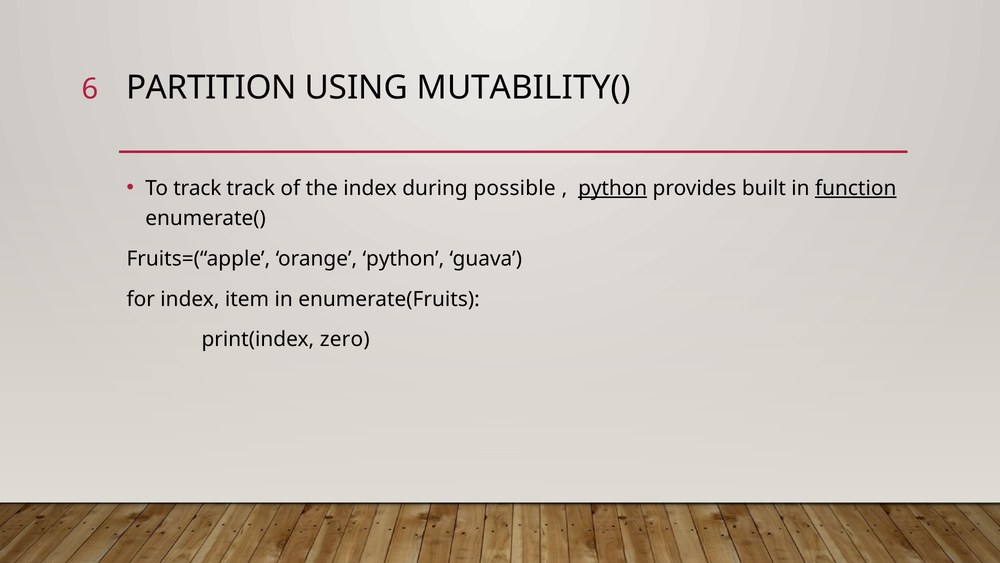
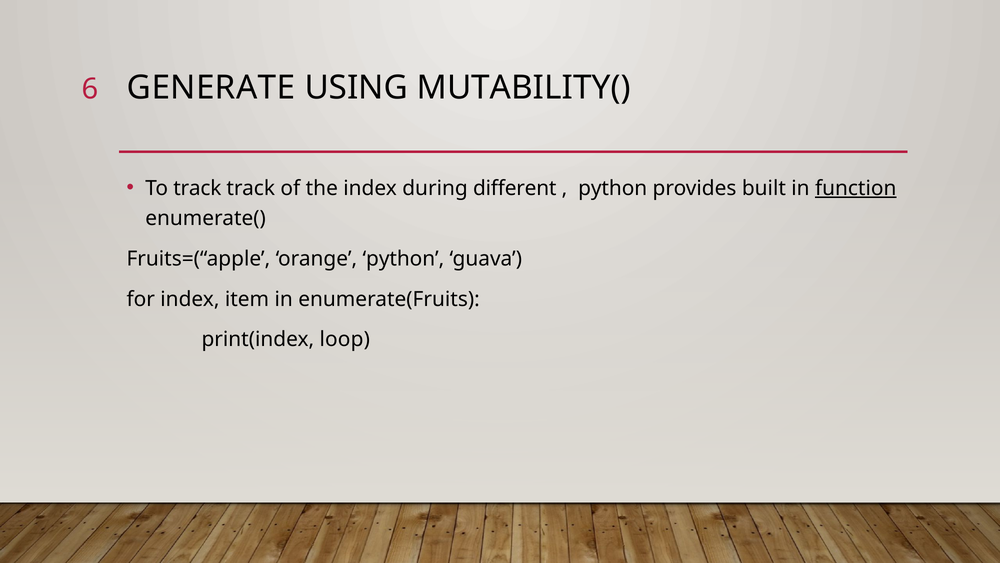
PARTITION: PARTITION -> GENERATE
possible: possible -> different
python at (613, 188) underline: present -> none
zero: zero -> loop
